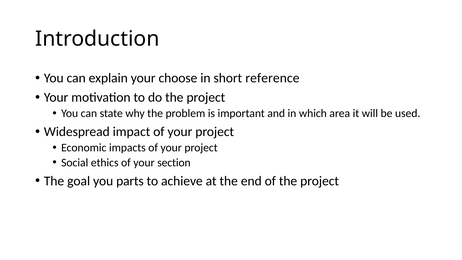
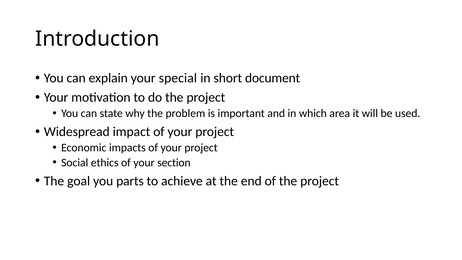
choose: choose -> special
reference: reference -> document
